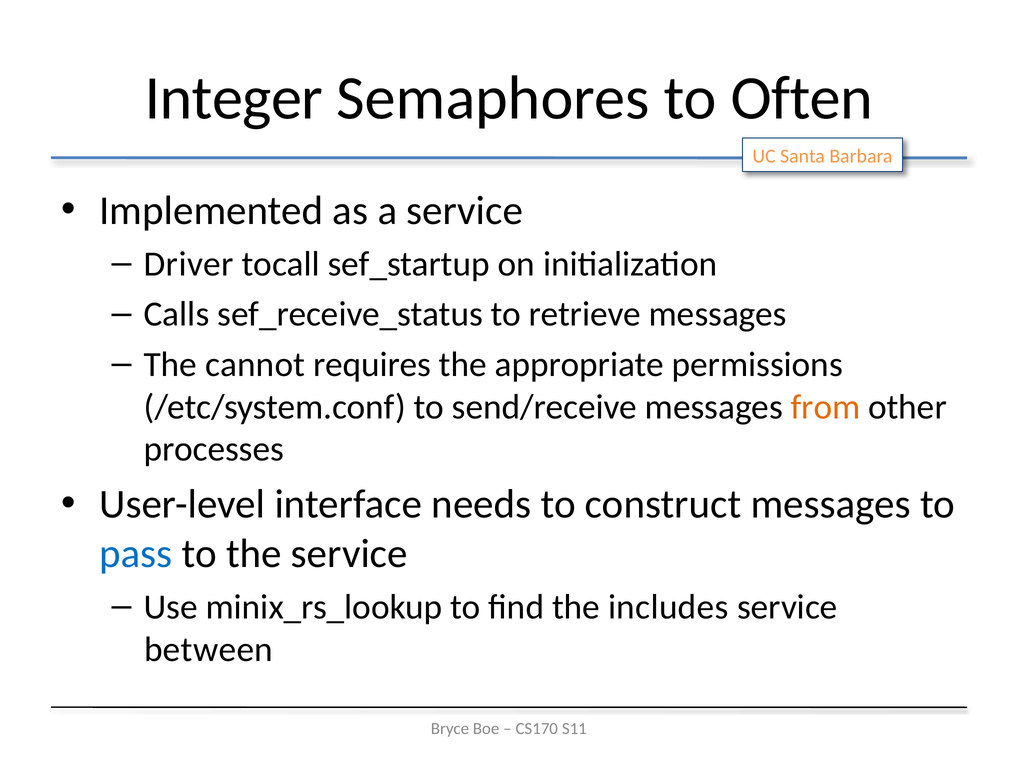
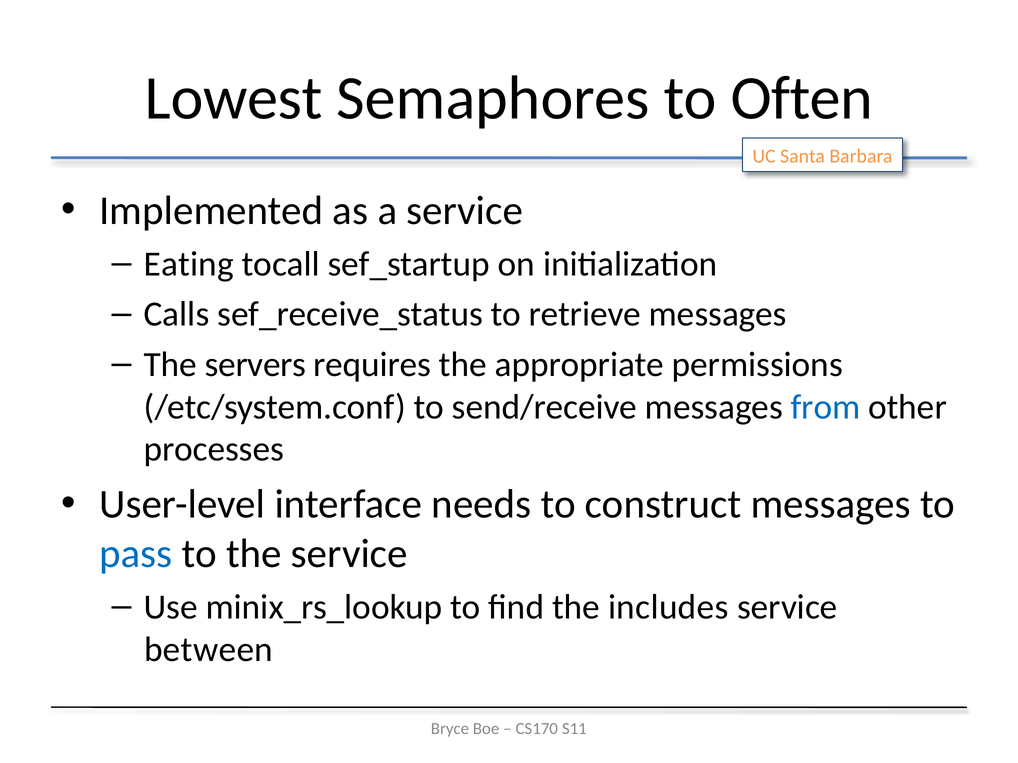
Integer: Integer -> Lowest
Driver: Driver -> Eating
cannot: cannot -> servers
from colour: orange -> blue
